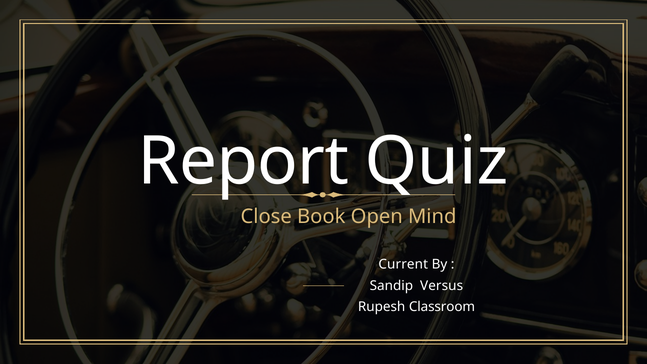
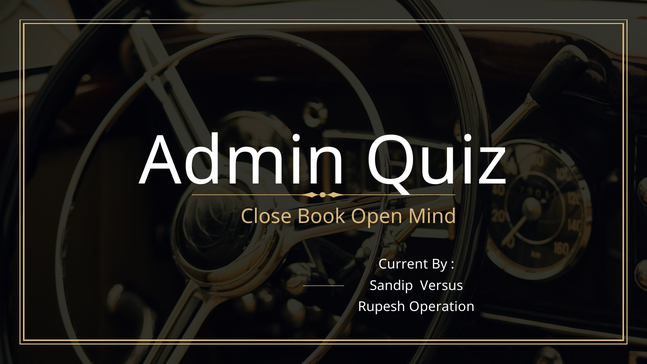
Report: Report -> Admin
Classroom: Classroom -> Operation
